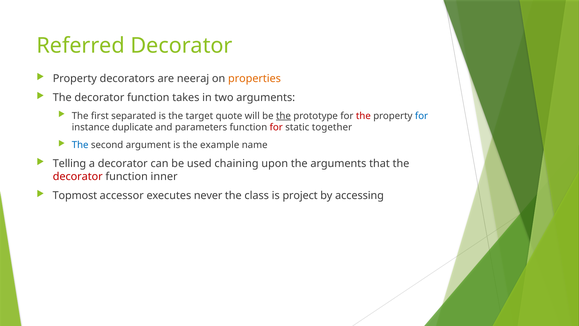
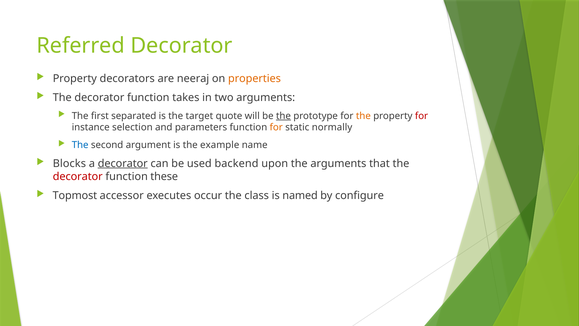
the at (363, 116) colour: red -> orange
for at (422, 116) colour: blue -> red
duplicate: duplicate -> selection
for at (276, 127) colour: red -> orange
together: together -> normally
Telling: Telling -> Blocks
decorator at (123, 163) underline: none -> present
chaining: chaining -> backend
inner: inner -> these
never: never -> occur
project: project -> named
accessing: accessing -> configure
